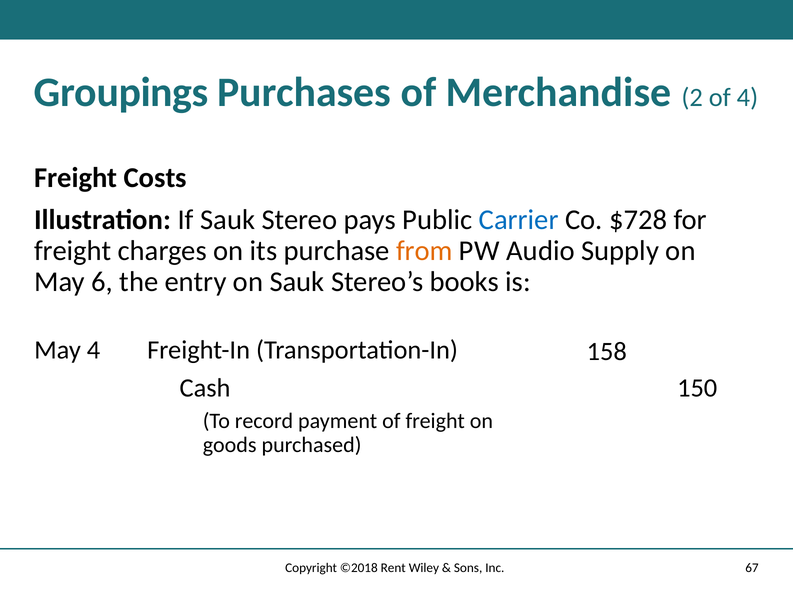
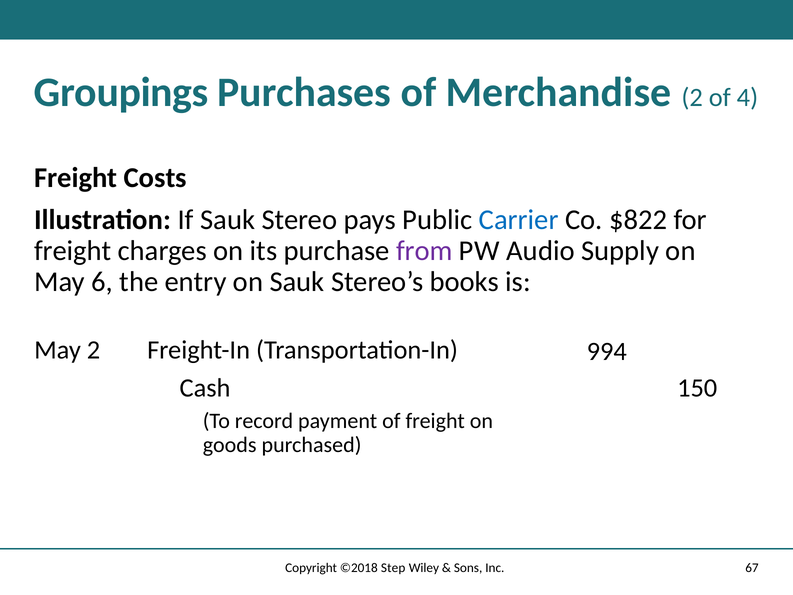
$728: $728 -> $822
from colour: orange -> purple
May 4: 4 -> 2
158: 158 -> 994
Rent: Rent -> Step
